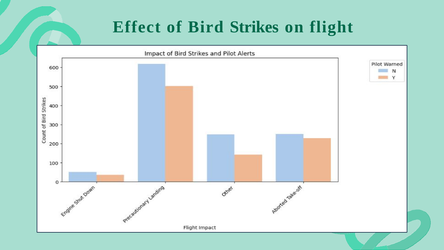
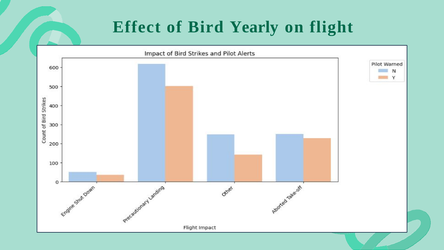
Strikes: Strikes -> Yearly
